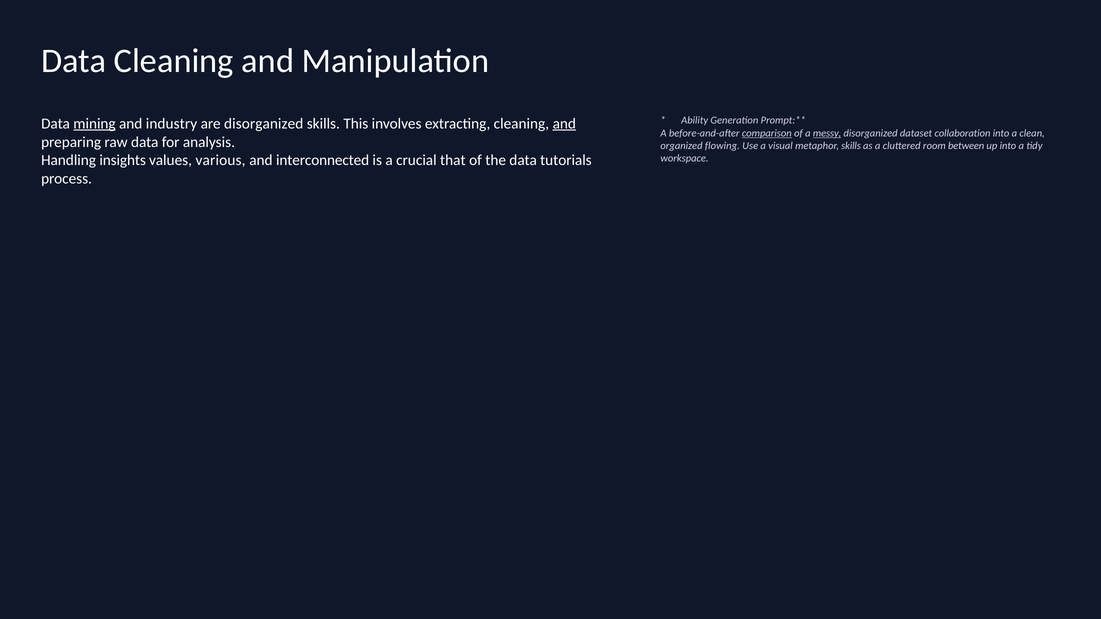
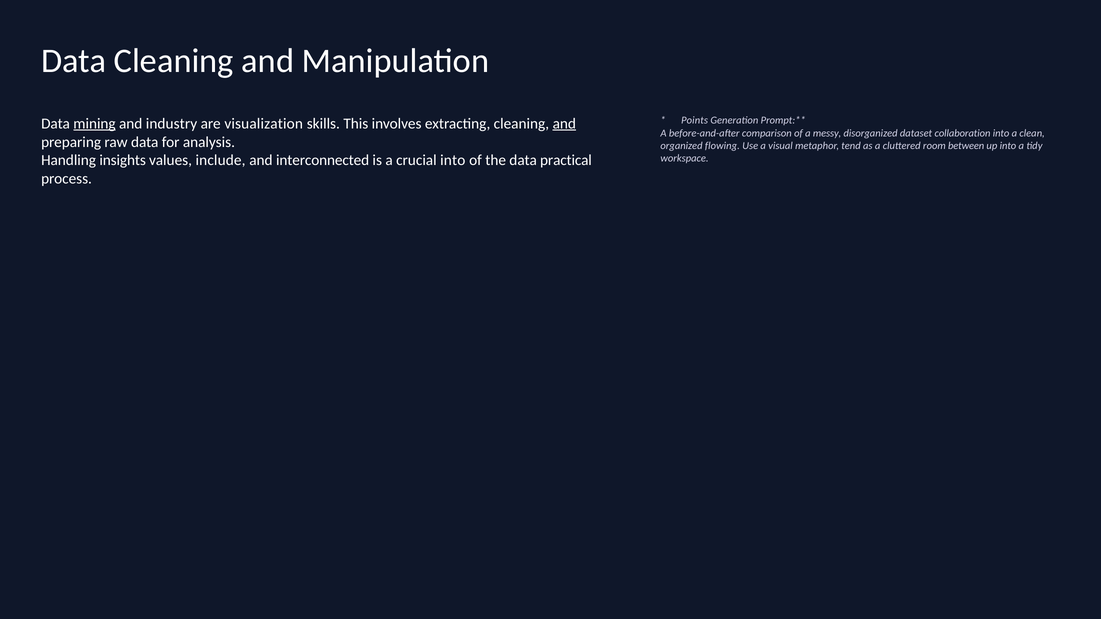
Ability: Ability -> Points
are disorganized: disorganized -> visualization
comparison underline: present -> none
messy underline: present -> none
metaphor skills: skills -> tend
various: various -> include
crucial that: that -> into
tutorials: tutorials -> practical
